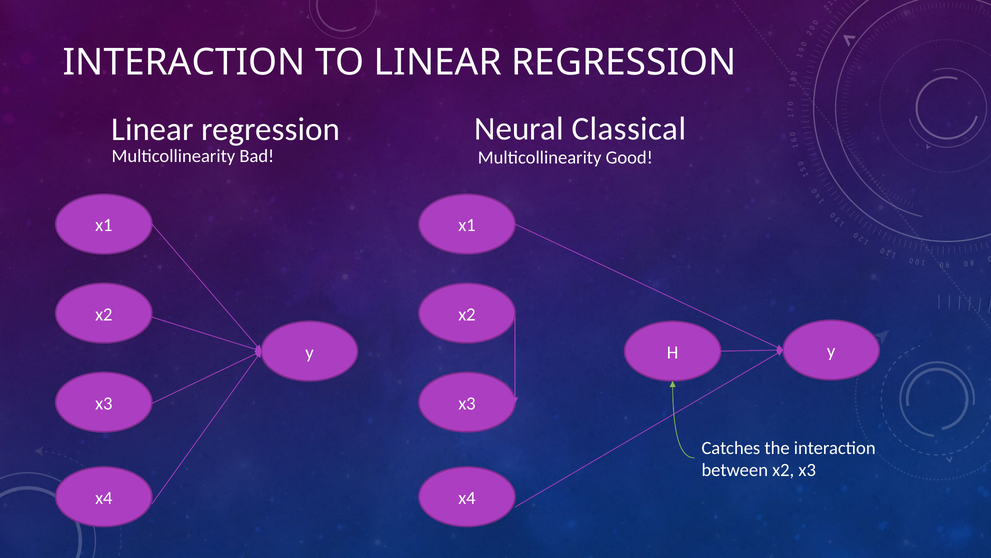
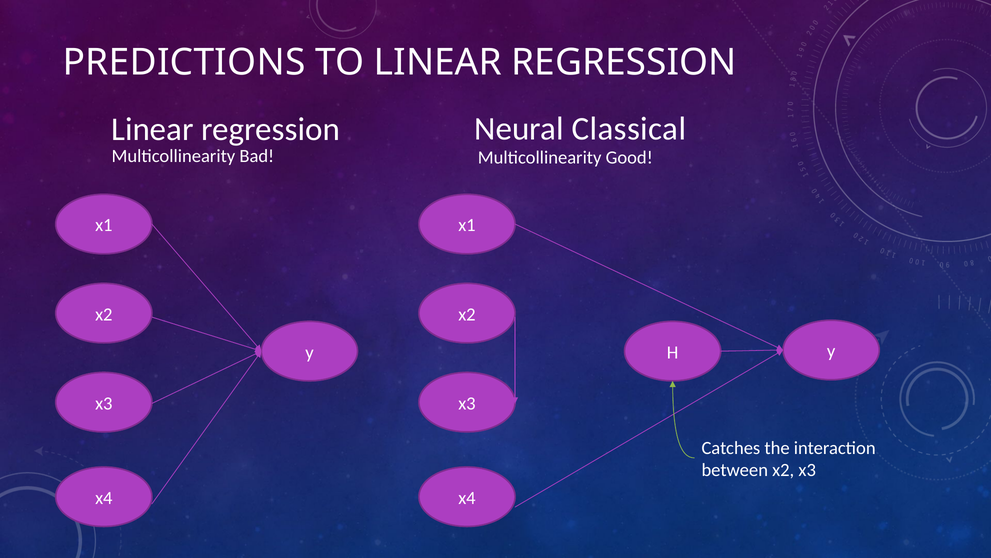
INTERACTION at (184, 62): INTERACTION -> PREDICTIONS
